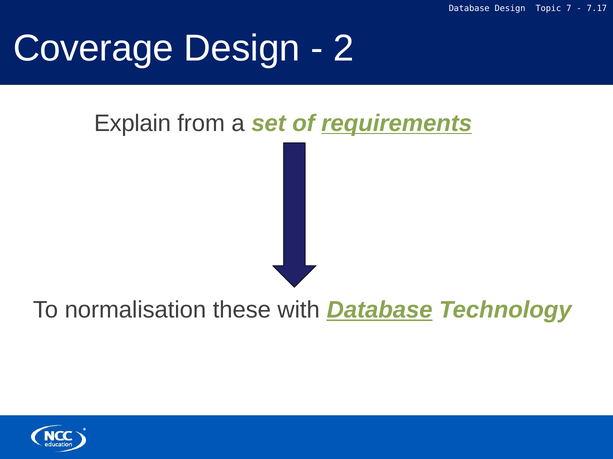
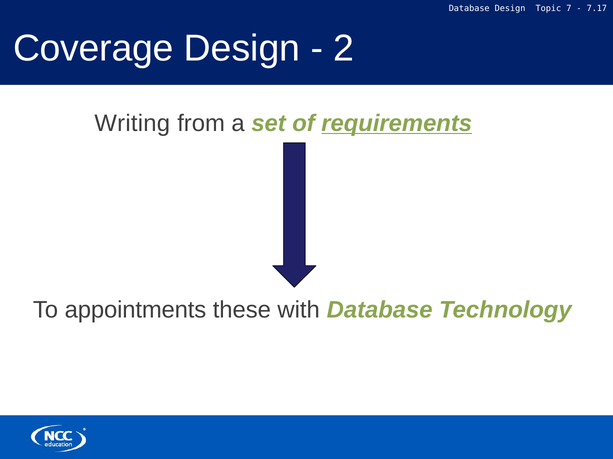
Explain: Explain -> Writing
normalisation: normalisation -> appointments
Database at (380, 310) underline: present -> none
